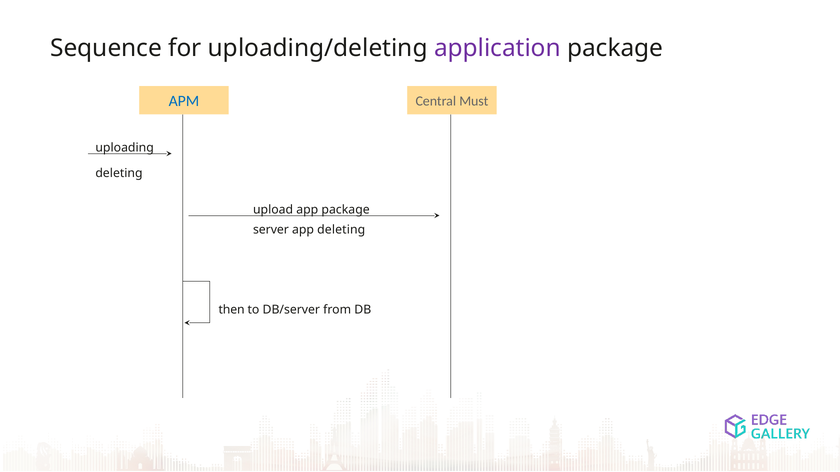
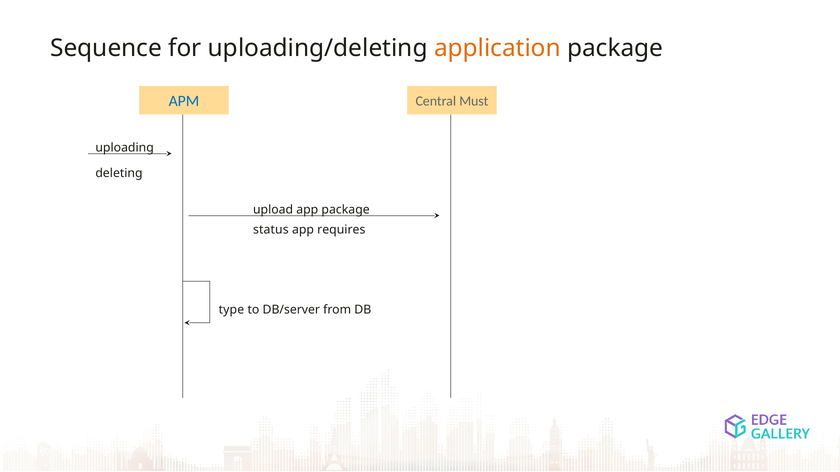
application colour: purple -> orange
server: server -> status
app deleting: deleting -> requires
then: then -> type
